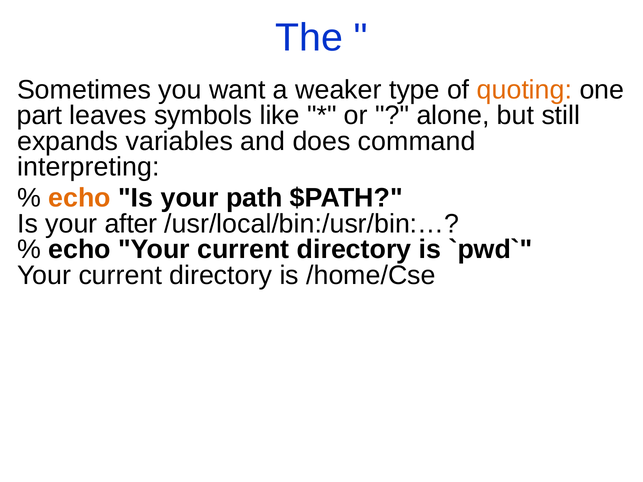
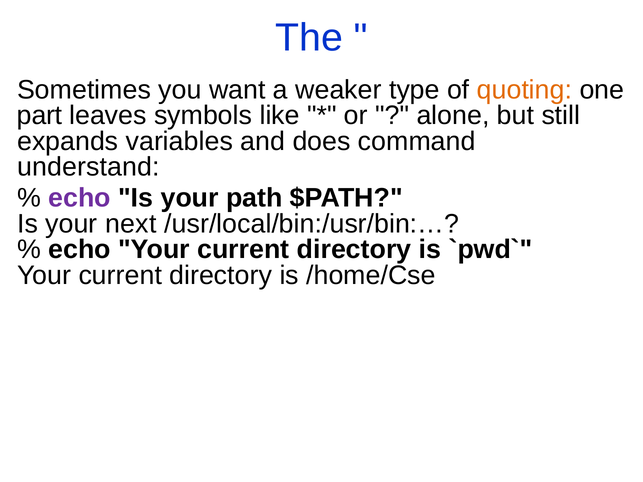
interpreting: interpreting -> understand
echo at (80, 198) colour: orange -> purple
after: after -> next
